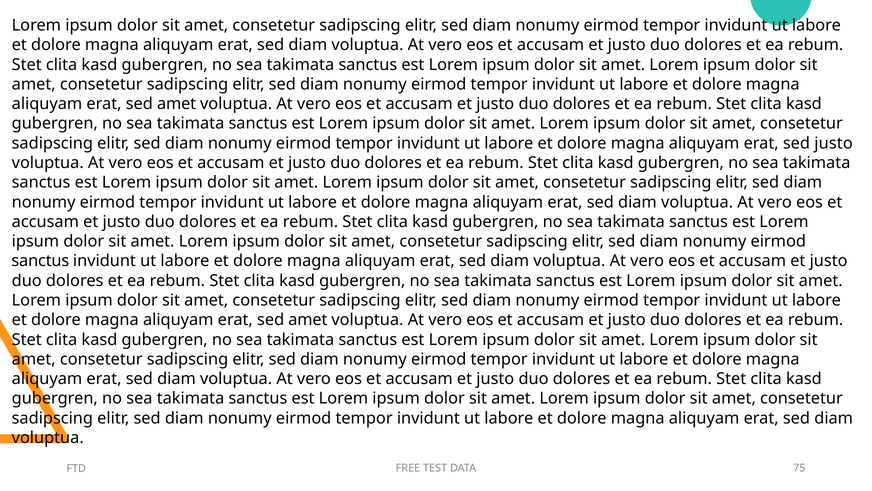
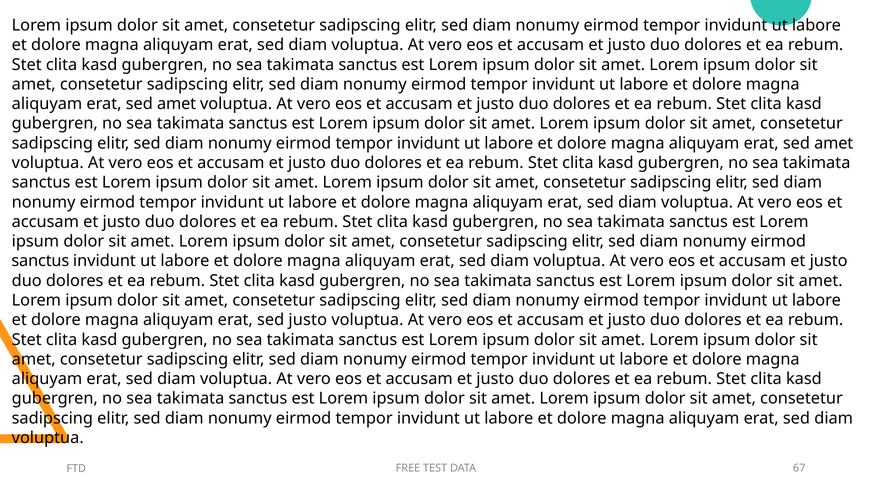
justo at (834, 143): justo -> amet
amet at (308, 320): amet -> justo
75: 75 -> 67
